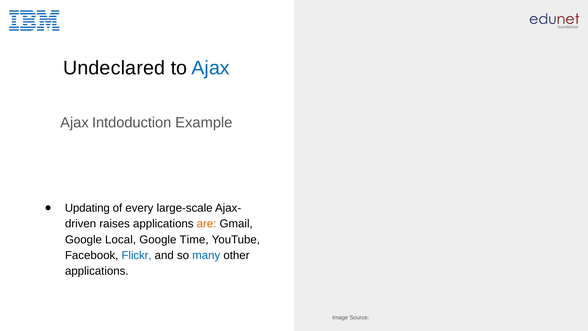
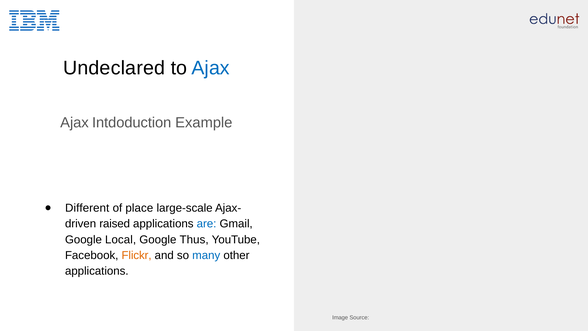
Updating: Updating -> Different
every: every -> place
raises: raises -> raised
are colour: orange -> blue
Time: Time -> Thus
Flickr colour: blue -> orange
